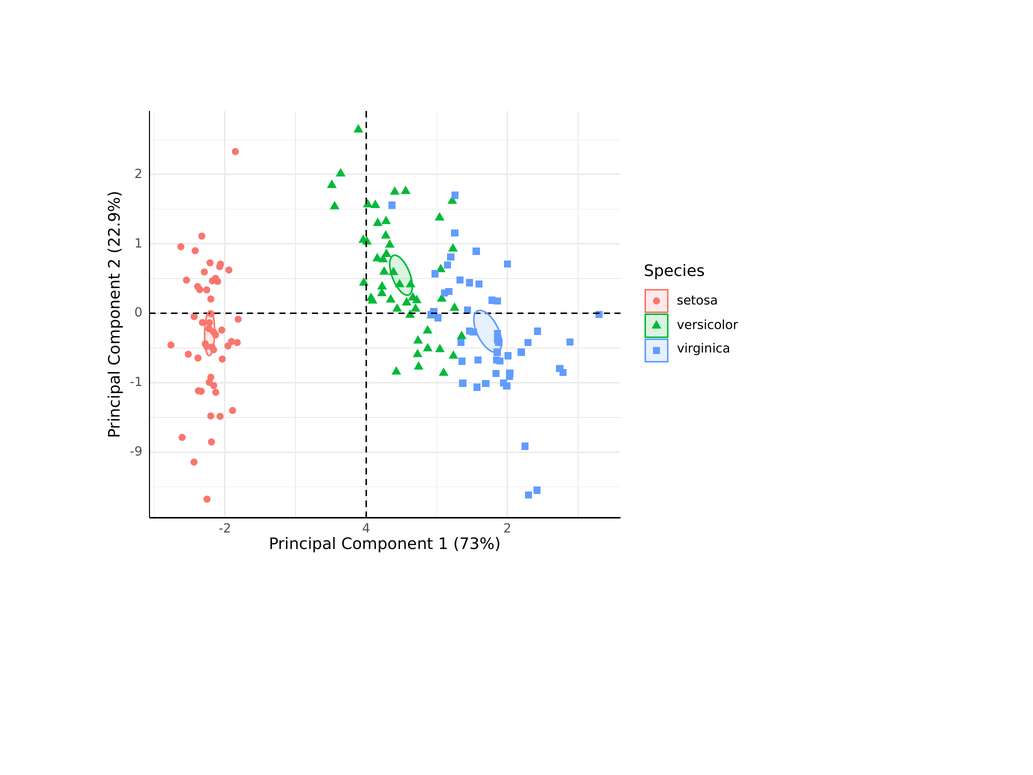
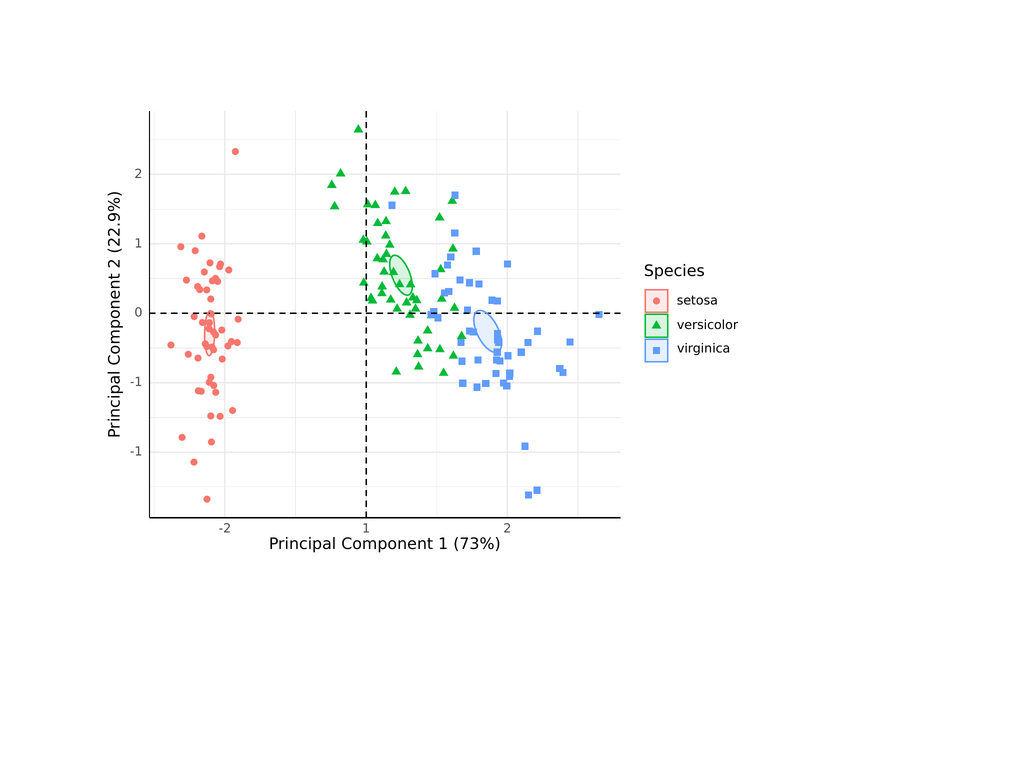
-9 at (136, 451): -9 -> -1
-2 4: 4 -> 1
